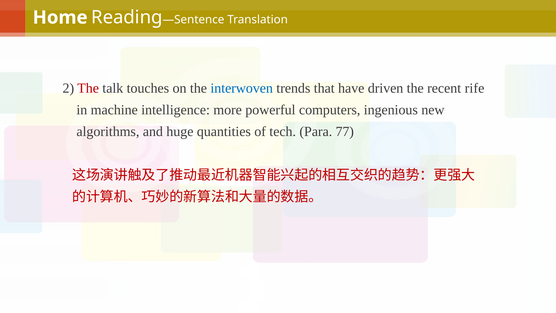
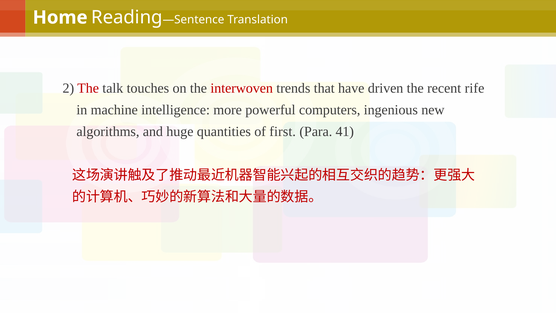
interwoven colour: blue -> red
tech: tech -> first
77: 77 -> 41
